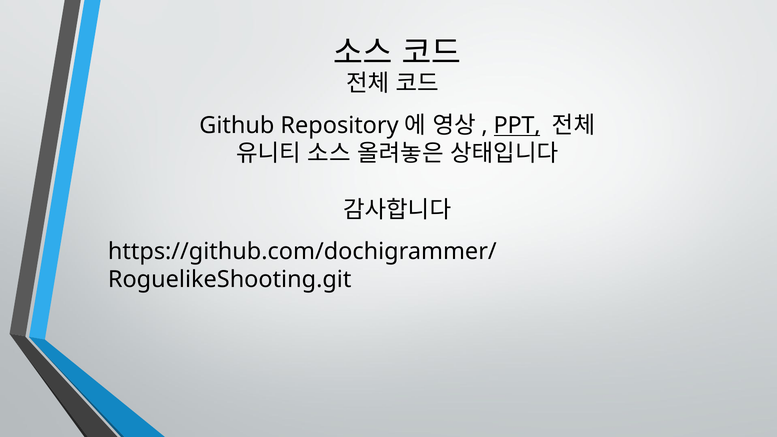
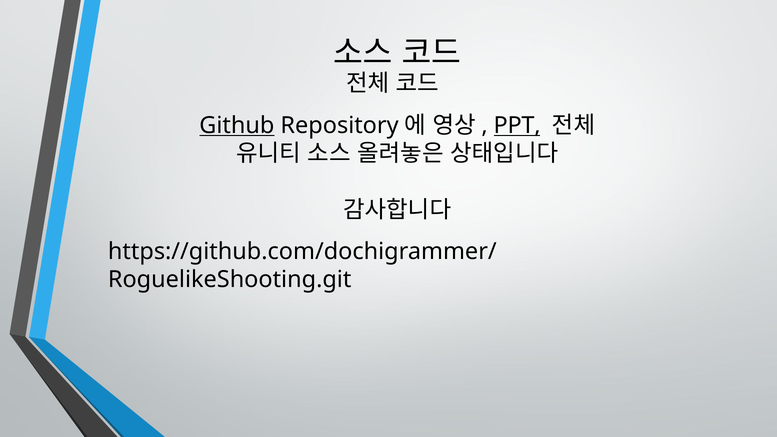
Github underline: none -> present
